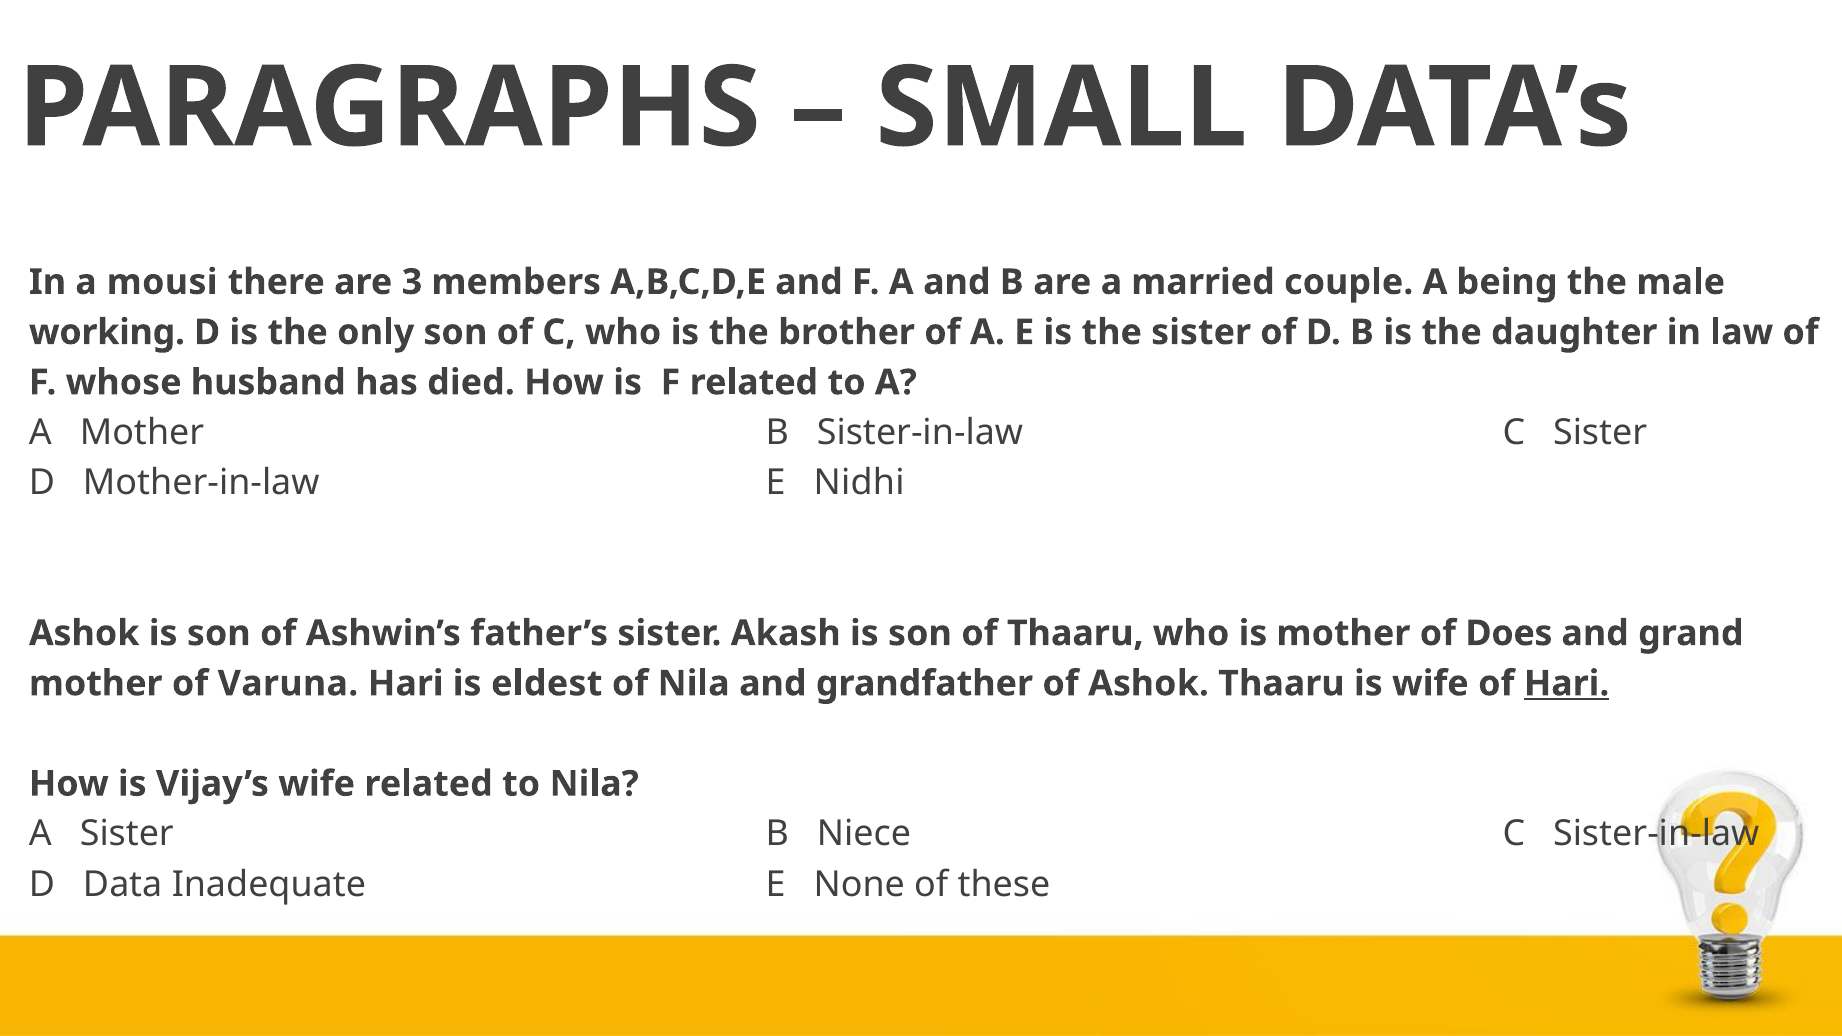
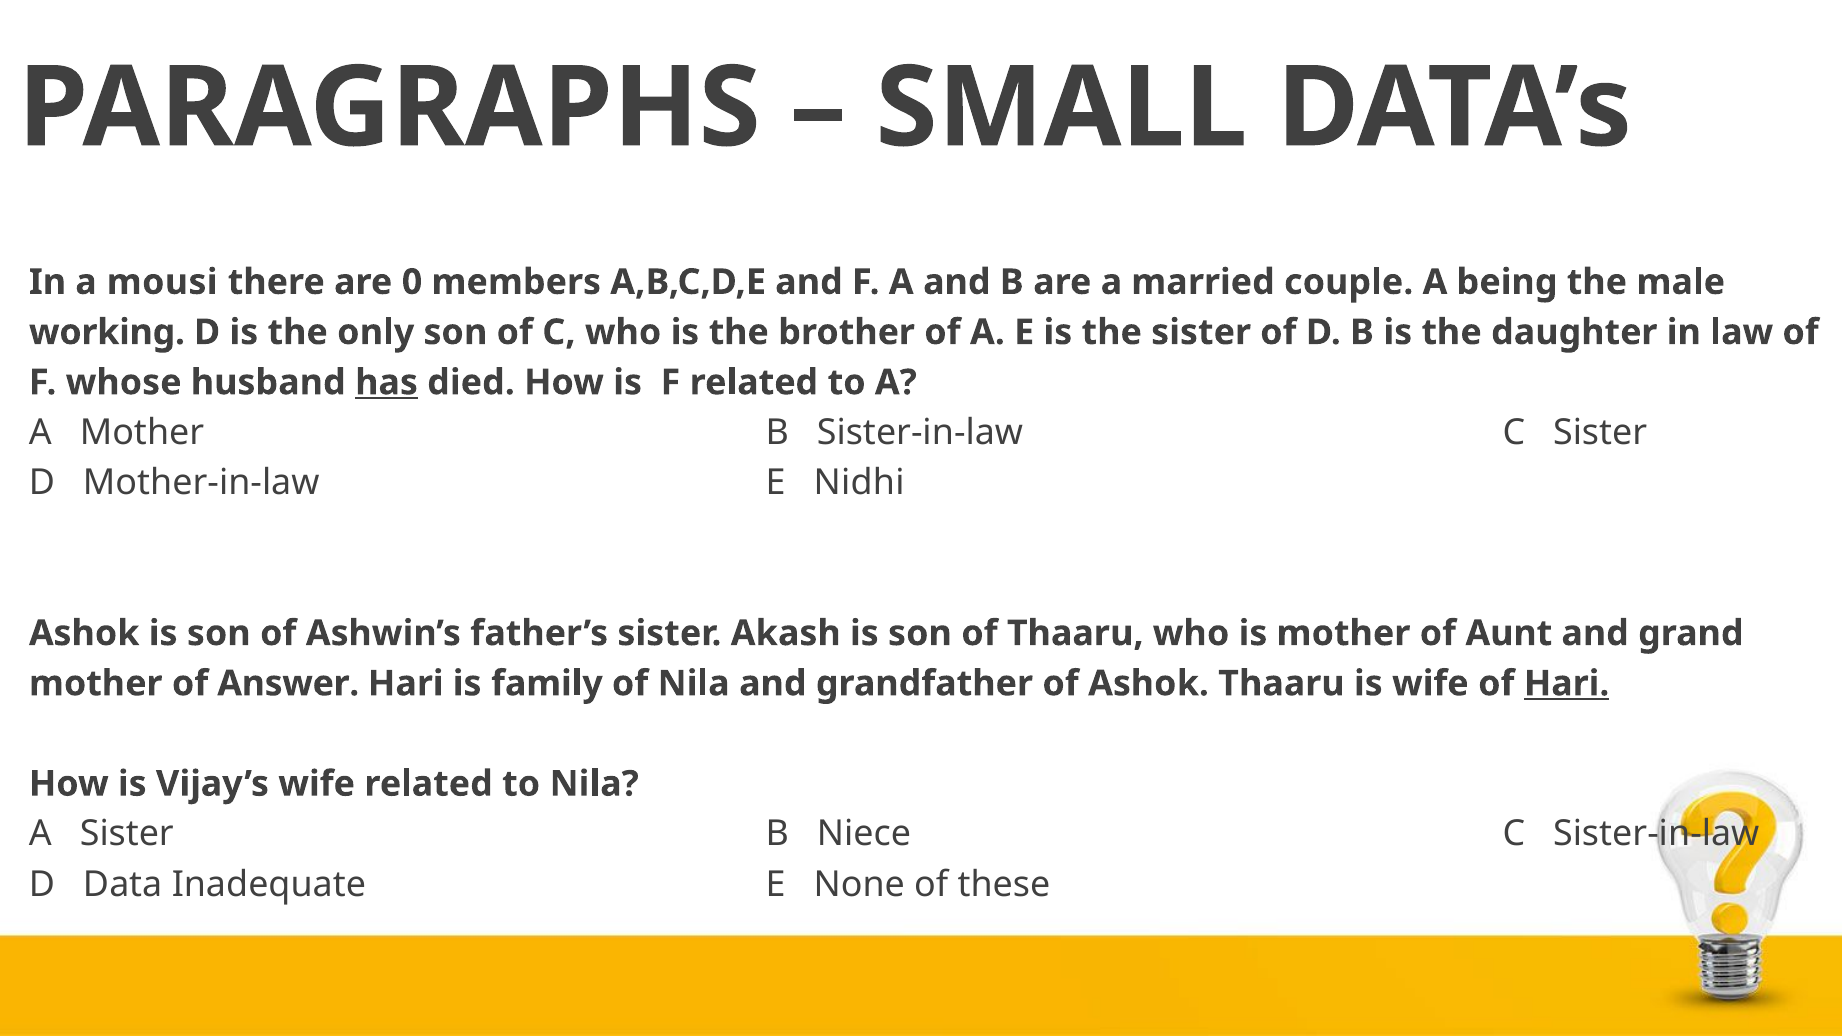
3: 3 -> 0
has underline: none -> present
Does: Does -> Aunt
Varuna: Varuna -> Answer
eldest: eldest -> family
